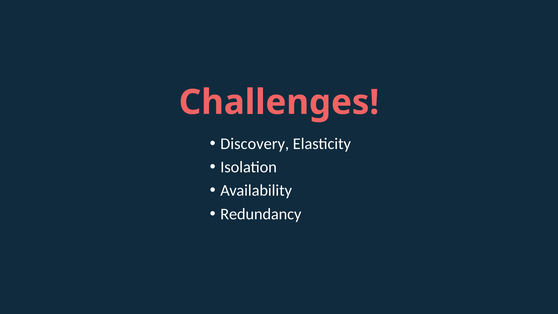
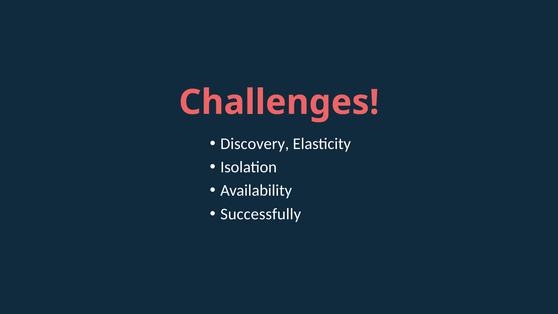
Redundancy: Redundancy -> Successfully
